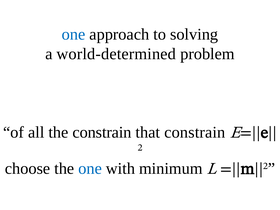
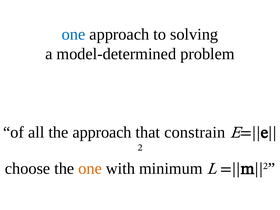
world-determined: world-determined -> model-determined
the constrain: constrain -> approach
one at (90, 169) colour: blue -> orange
